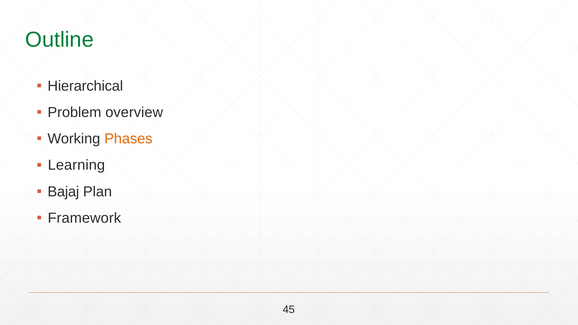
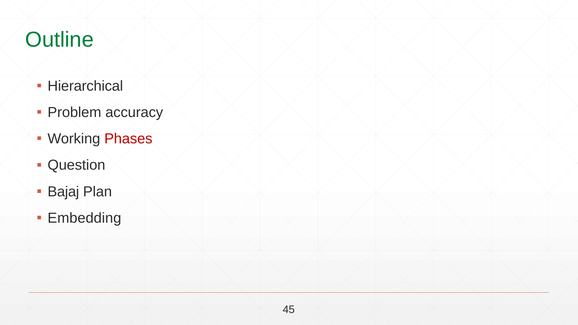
overview: overview -> accuracy
Phases colour: orange -> red
Learning: Learning -> Question
Framework: Framework -> Embedding
